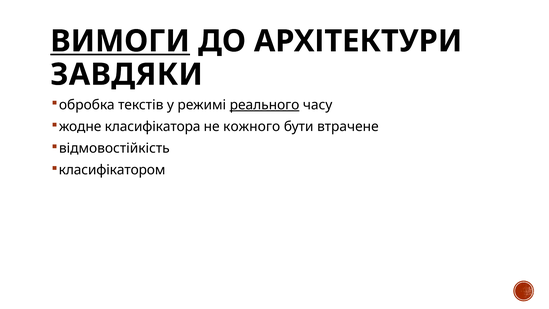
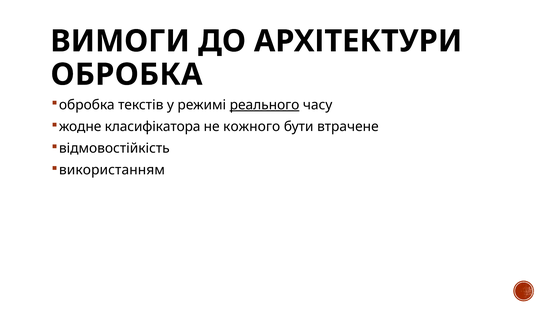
ВИМОГИ underline: present -> none
ЗАВДЯКИ at (127, 75): ЗАВДЯКИ -> ОБРОБКА
класифікатором: класифікатором -> використанням
